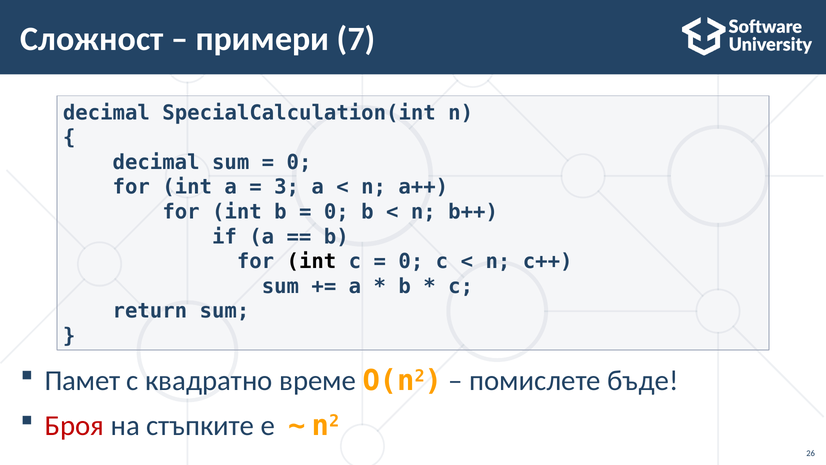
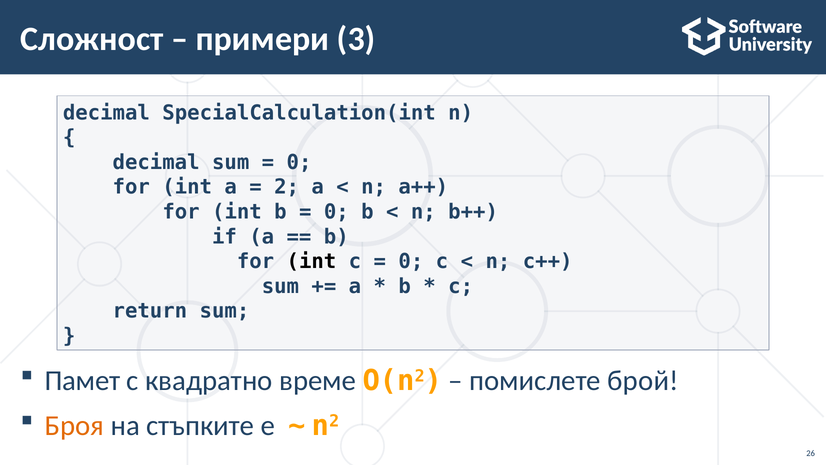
7: 7 -> 3
3: 3 -> 2
бъде: бъде -> брой
Броя colour: red -> orange
